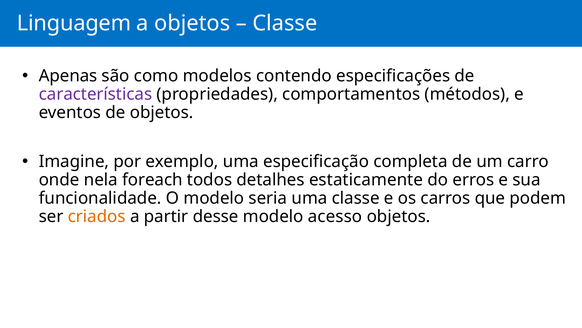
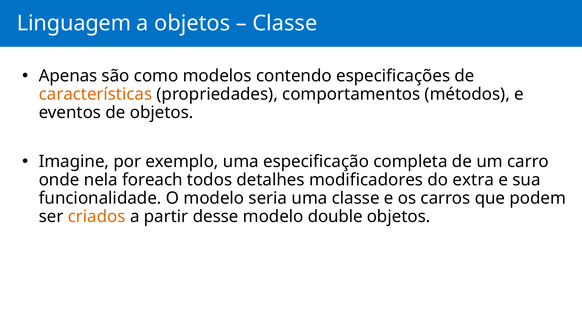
características colour: purple -> orange
estaticamente: estaticamente -> modificadores
erros: erros -> extra
acesso: acesso -> double
